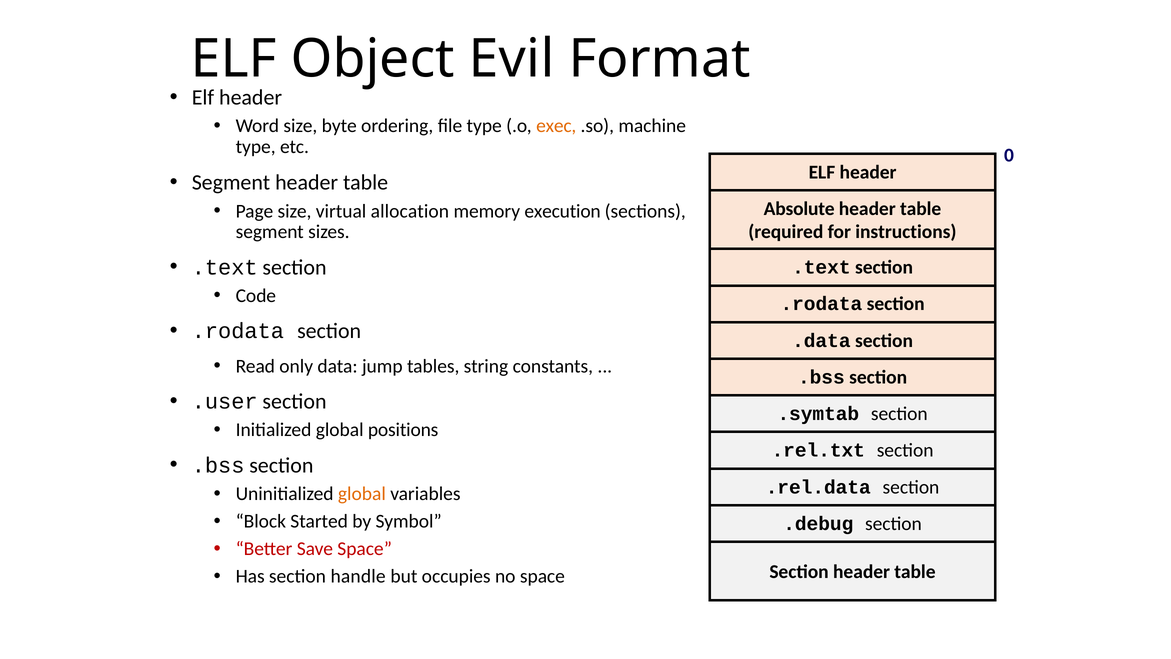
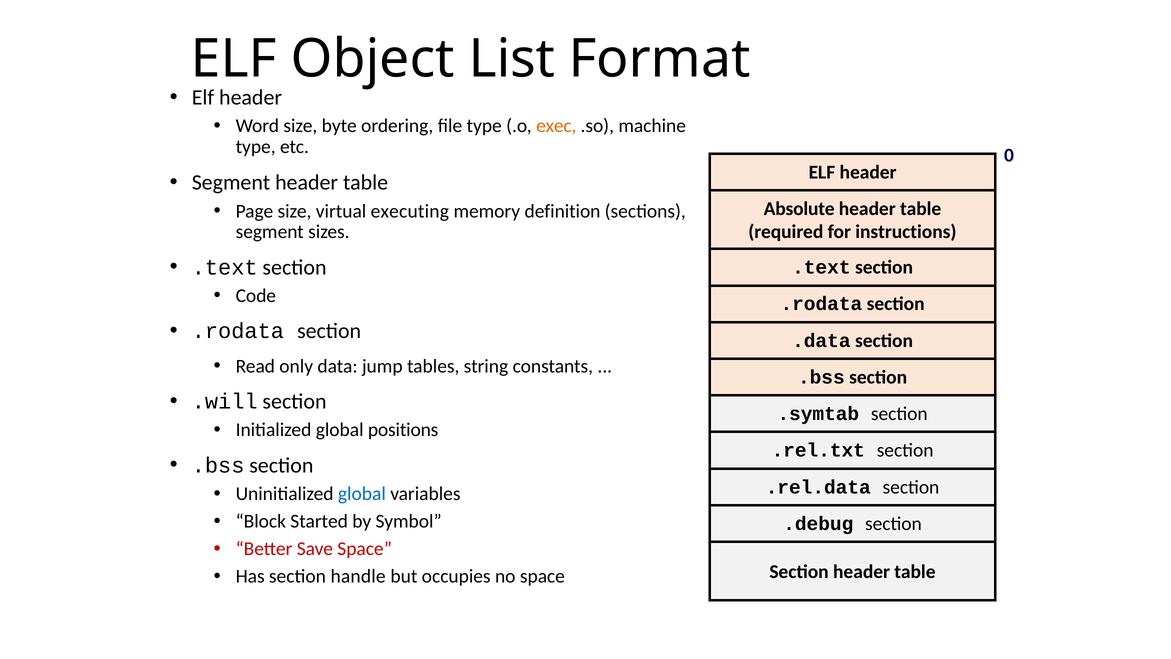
Evil: Evil -> List
allocation: allocation -> executing
execution: execution -> definition
.user: .user -> .will
global at (362, 494) colour: orange -> blue
